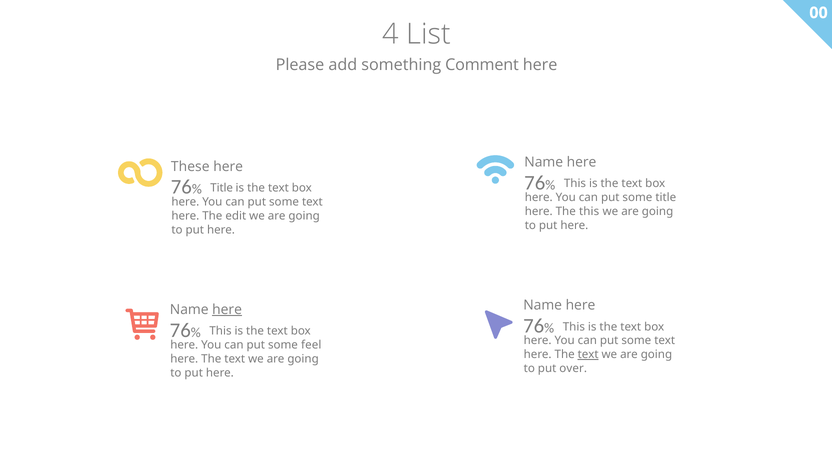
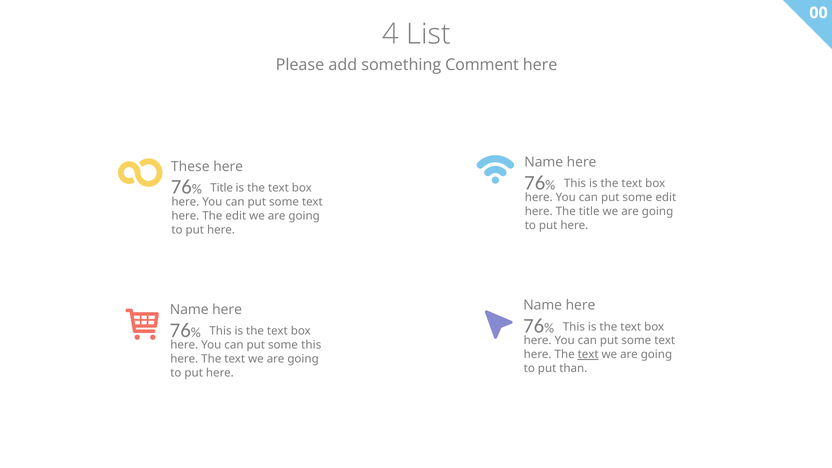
some title: title -> edit
The this: this -> title
here at (227, 310) underline: present -> none
some feel: feel -> this
over: over -> than
